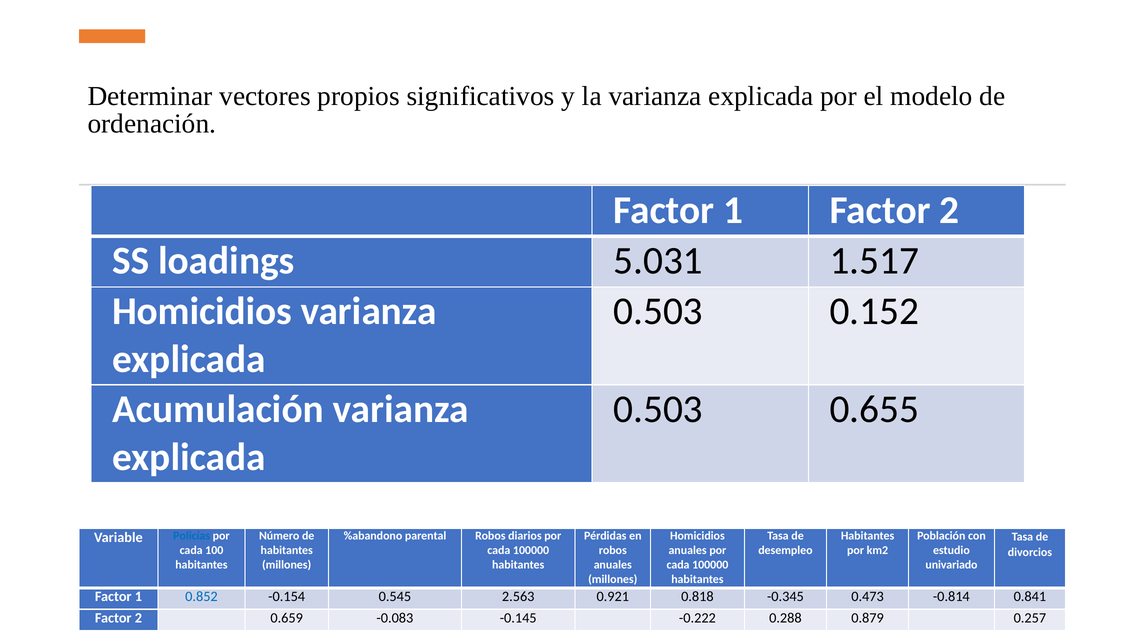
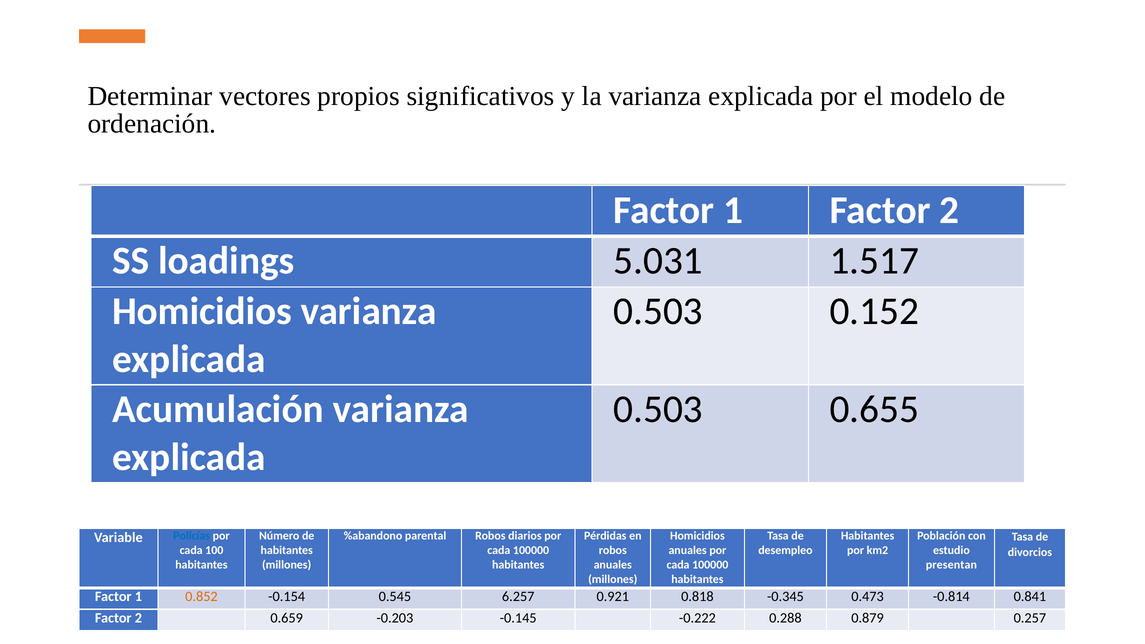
univariado: univariado -> presentan
0.852 colour: blue -> orange
2.563: 2.563 -> 6.257
-0.083: -0.083 -> -0.203
